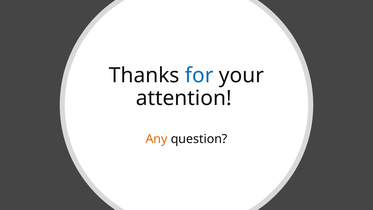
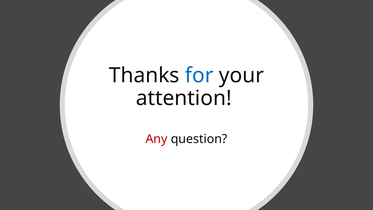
Any colour: orange -> red
